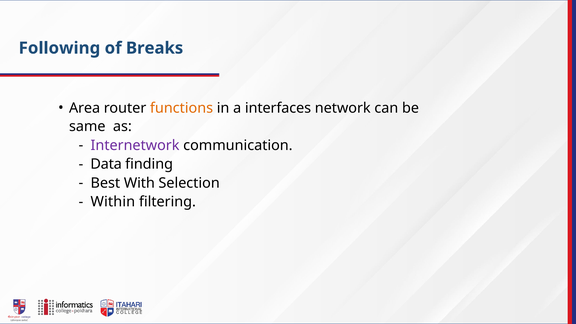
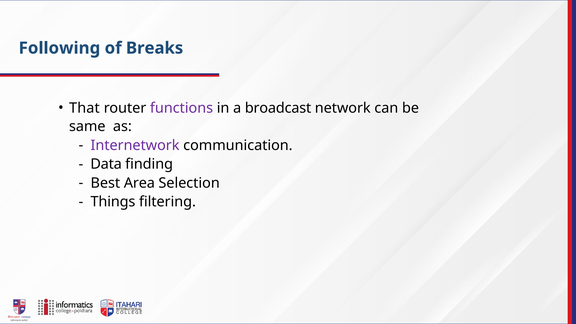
Area: Area -> That
functions colour: orange -> purple
interfaces: interfaces -> broadcast
With: With -> Area
Within: Within -> Things
